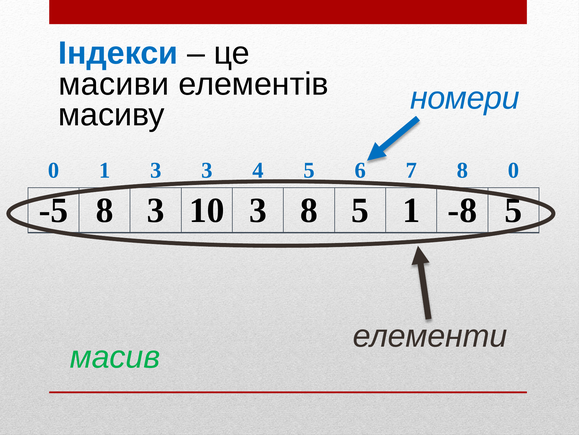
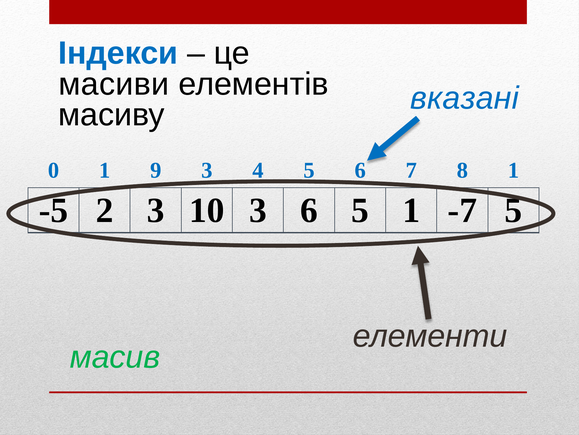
номери: номери -> вказані
1 3: 3 -> 9
8 0: 0 -> 1
8 at (105, 210): 8 -> 2
3 8: 8 -> 6
-8: -8 -> -7
